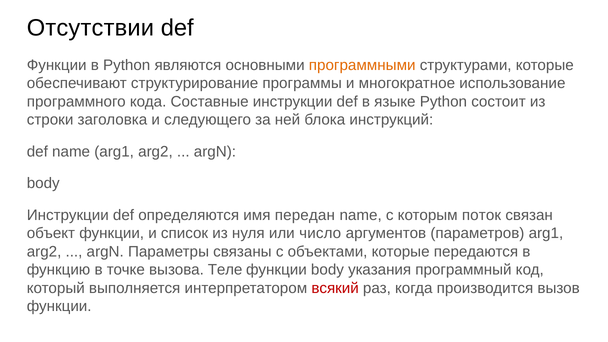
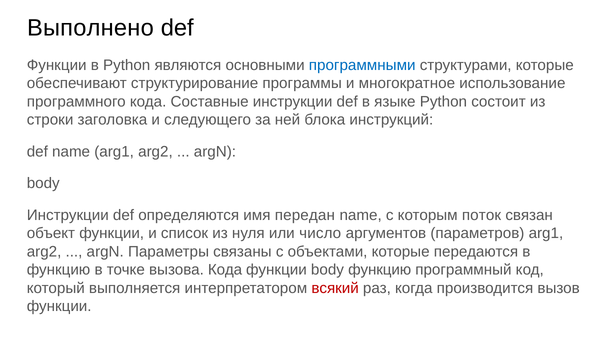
Отсутствии: Отсутствии -> Выполнено
программными colour: orange -> blue
вызова Теле: Теле -> Кода
body указания: указания -> функцию
